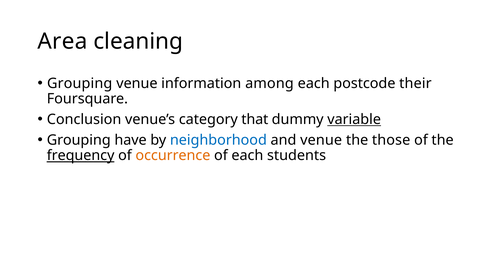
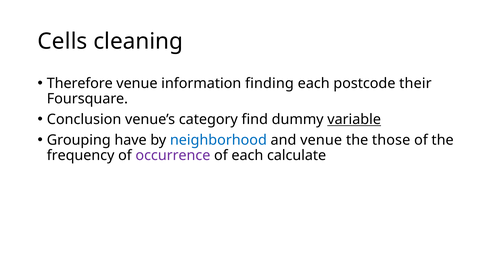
Area: Area -> Cells
Grouping at (80, 83): Grouping -> Therefore
among: among -> finding
that: that -> find
frequency underline: present -> none
occurrence colour: orange -> purple
students: students -> calculate
